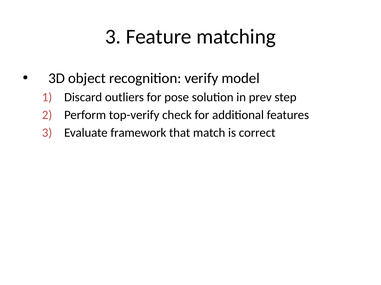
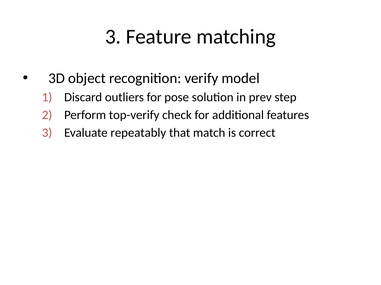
framework: framework -> repeatably
